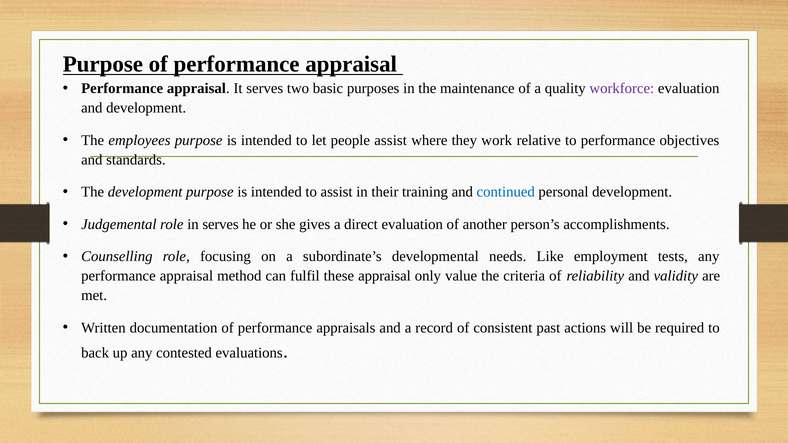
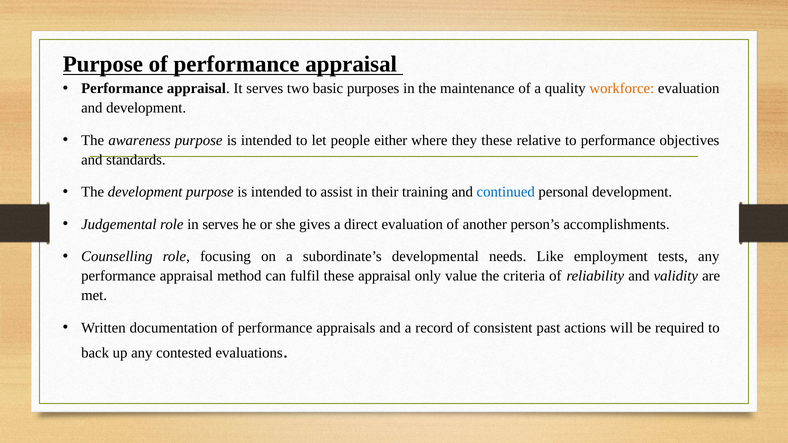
workforce colour: purple -> orange
employees: employees -> awareness
people assist: assist -> either
they work: work -> these
